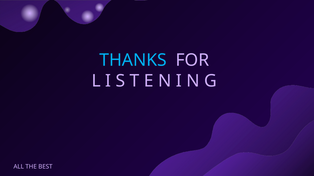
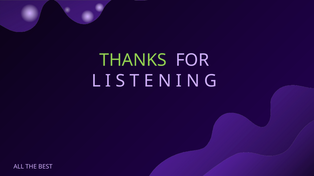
THANKS colour: light blue -> light green
